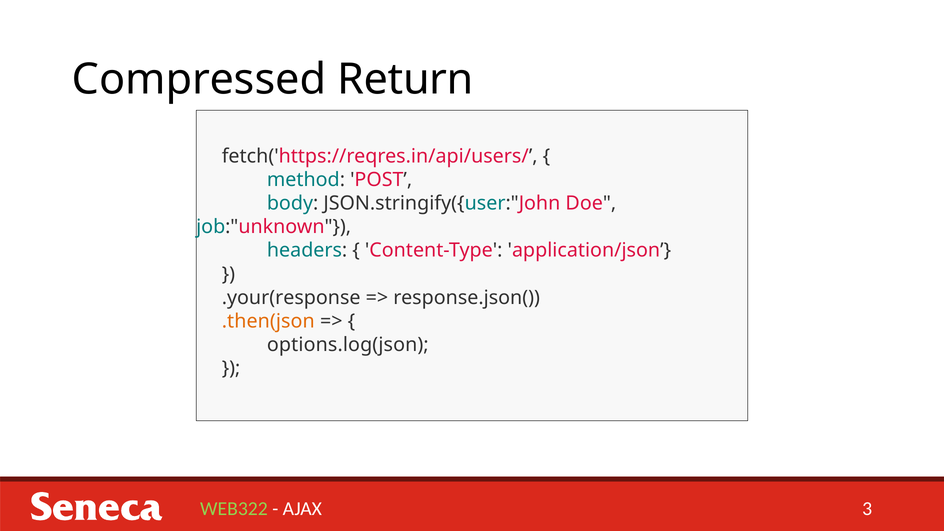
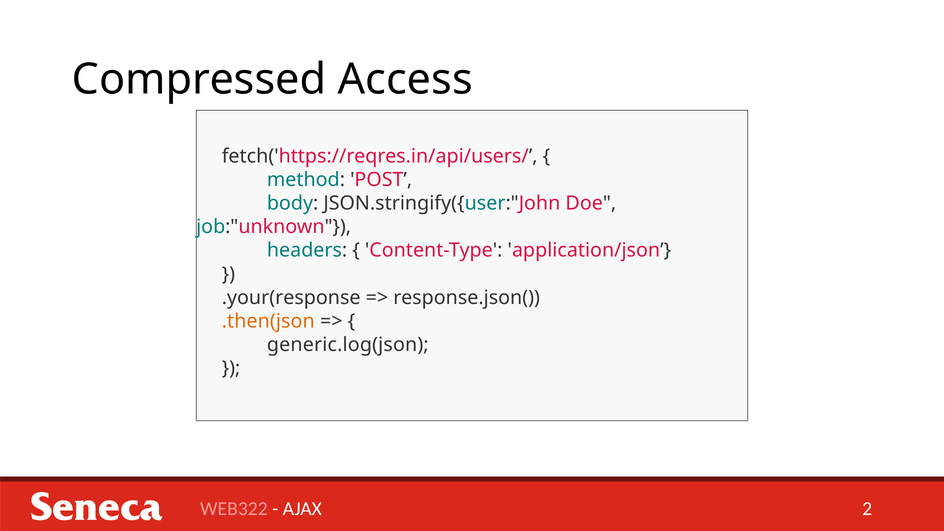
Return: Return -> Access
options.log(json: options.log(json -> generic.log(json
WEB322 colour: light green -> pink
3: 3 -> 2
